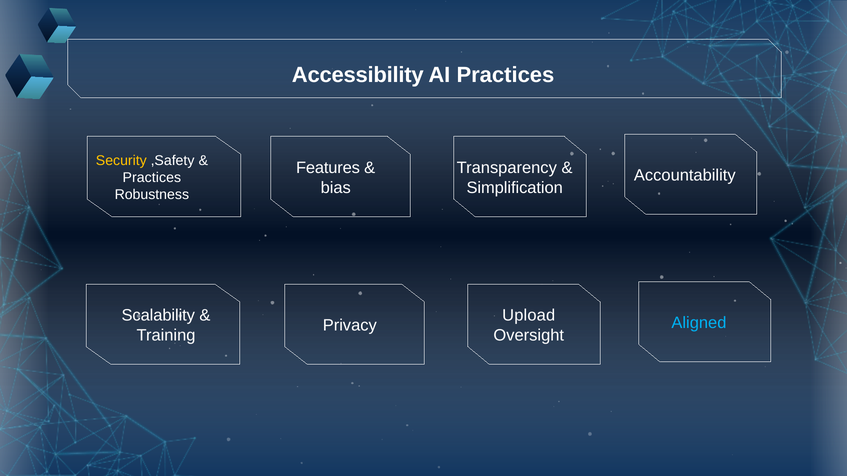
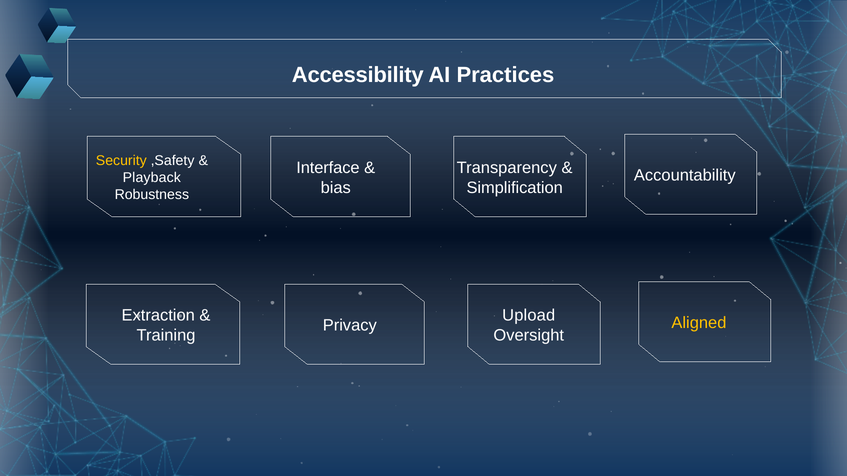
Features: Features -> Interface
Practices at (152, 178): Practices -> Playback
Scalability: Scalability -> Extraction
Aligned colour: light blue -> yellow
